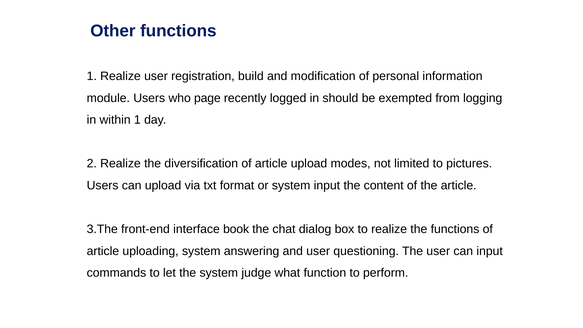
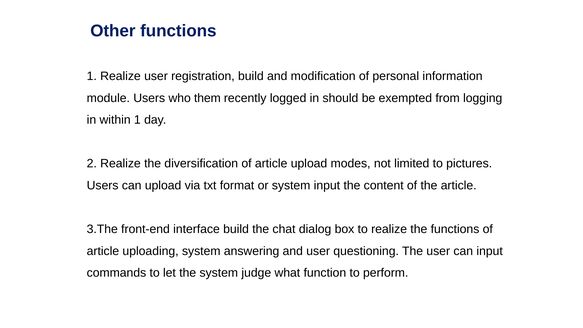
page: page -> them
interface book: book -> build
